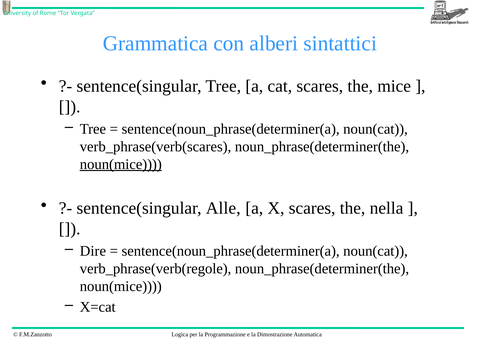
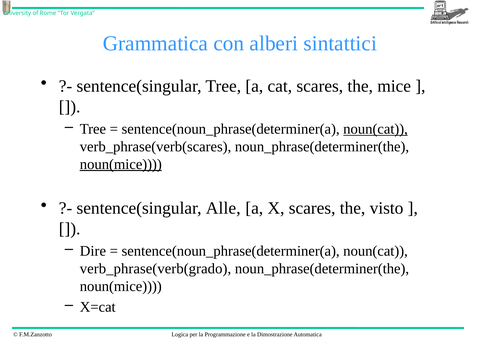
noun(cat at (376, 129) underline: none -> present
nella: nella -> visto
verb_phrase(verb(regole: verb_phrase(verb(regole -> verb_phrase(verb(grado
